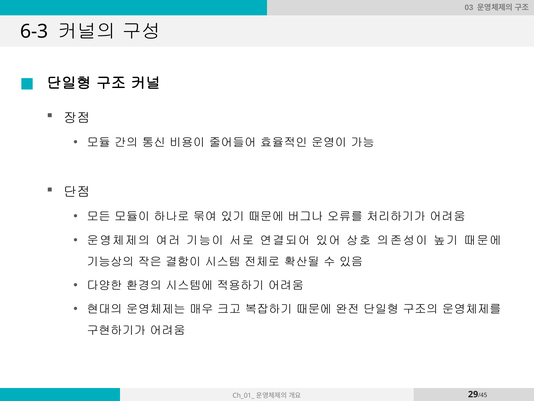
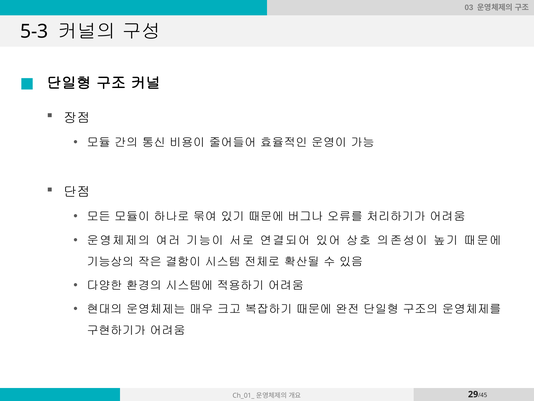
6-3: 6-3 -> 5-3
